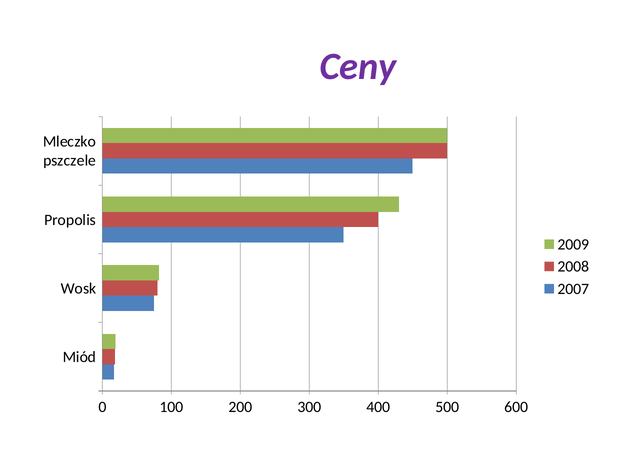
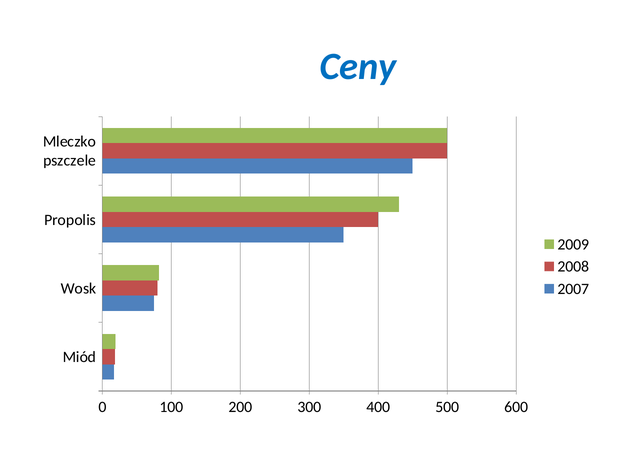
Ceny colour: purple -> blue
